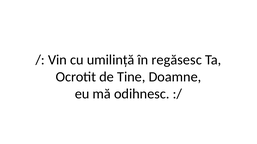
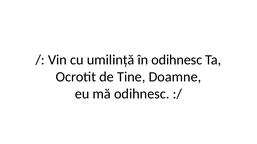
în regăsesc: regăsesc -> odihnesc
